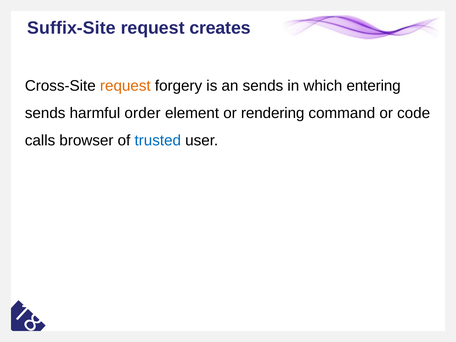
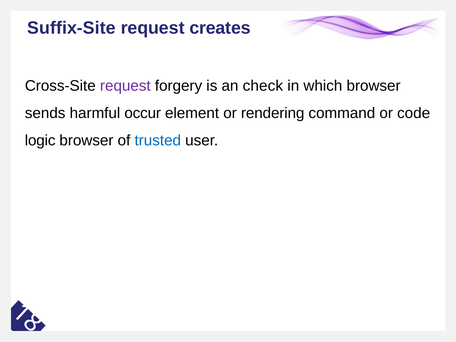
request at (125, 86) colour: orange -> purple
an sends: sends -> check
which entering: entering -> browser
order: order -> occur
calls: calls -> logic
